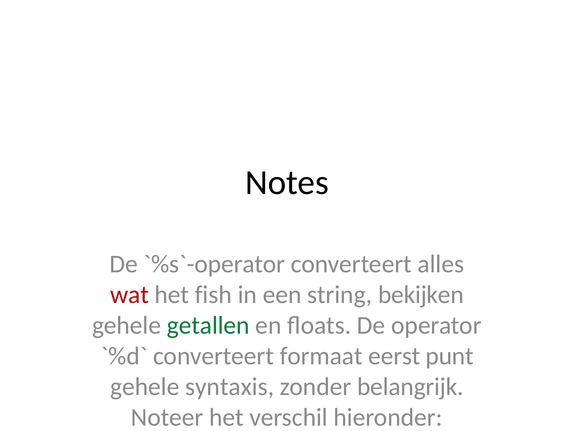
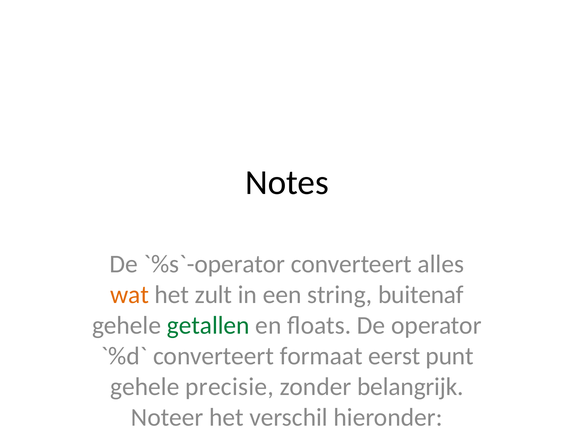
wat colour: red -> orange
fish: fish -> zult
bekijken: bekijken -> buitenaf
syntaxis: syntaxis -> precisie
